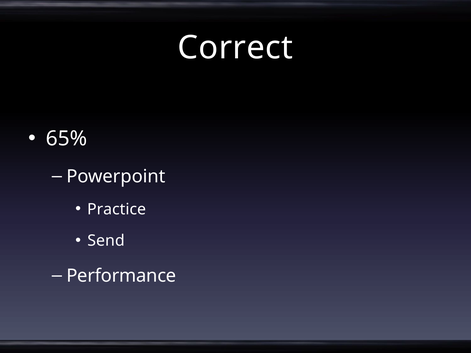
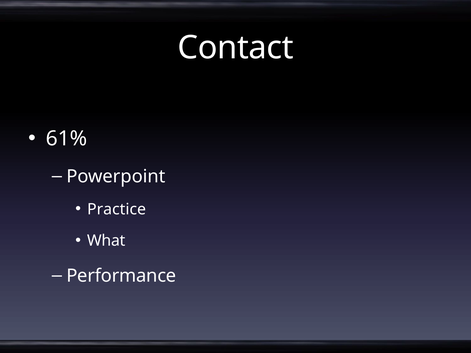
Correct: Correct -> Contact
65%: 65% -> 61%
Send: Send -> What
